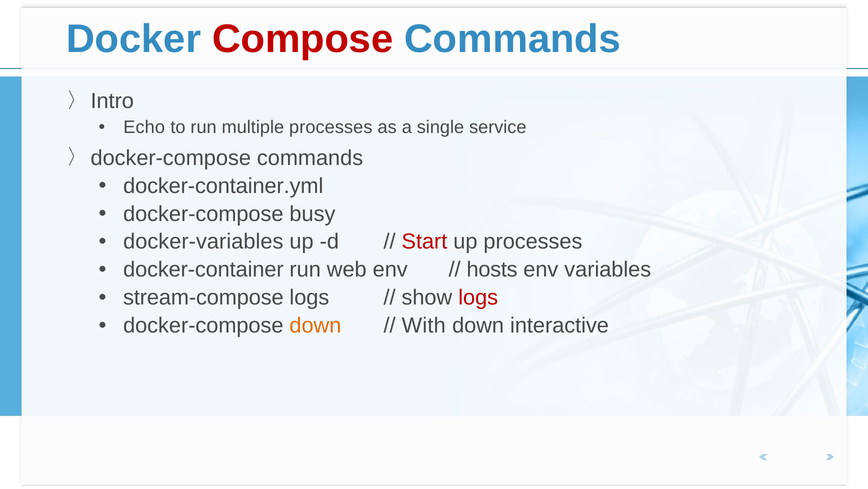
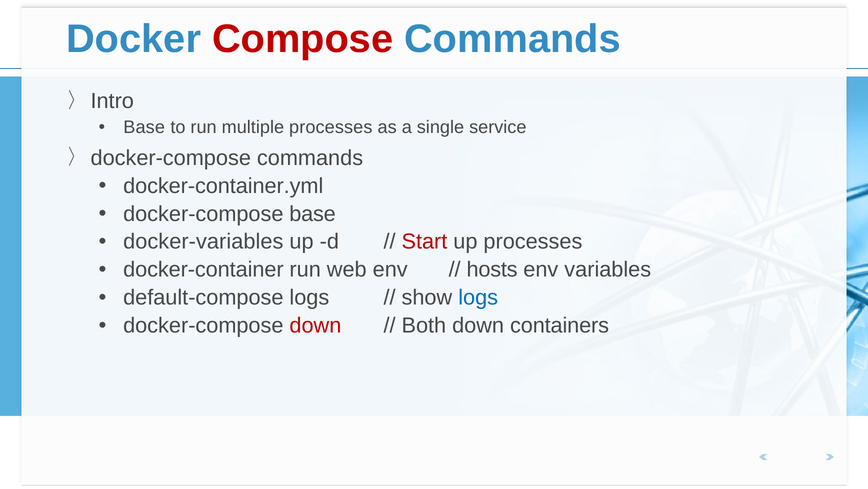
Echo at (144, 127): Echo -> Base
docker-compose busy: busy -> base
stream-compose: stream-compose -> default-compose
logs at (478, 297) colour: red -> blue
down at (315, 325) colour: orange -> red
With: With -> Both
interactive: interactive -> containers
